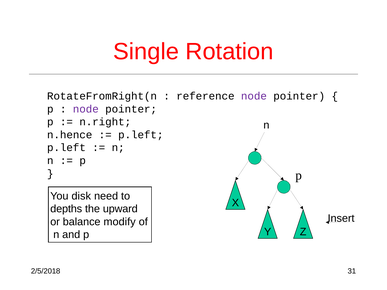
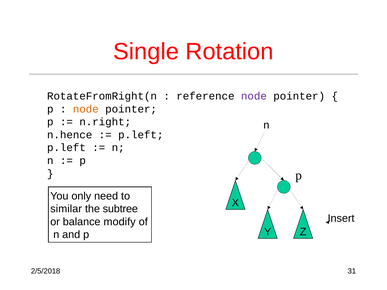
node at (86, 109) colour: purple -> orange
disk: disk -> only
depths: depths -> similar
upward: upward -> subtree
